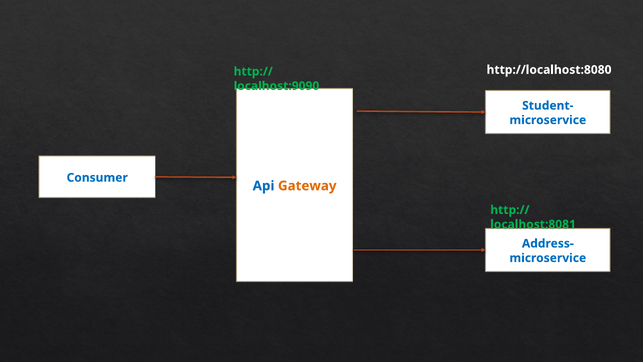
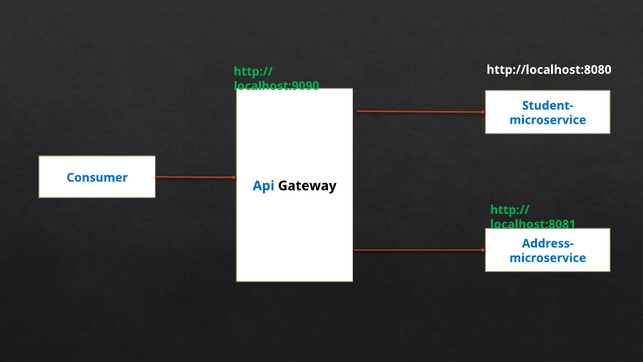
Gateway colour: orange -> black
